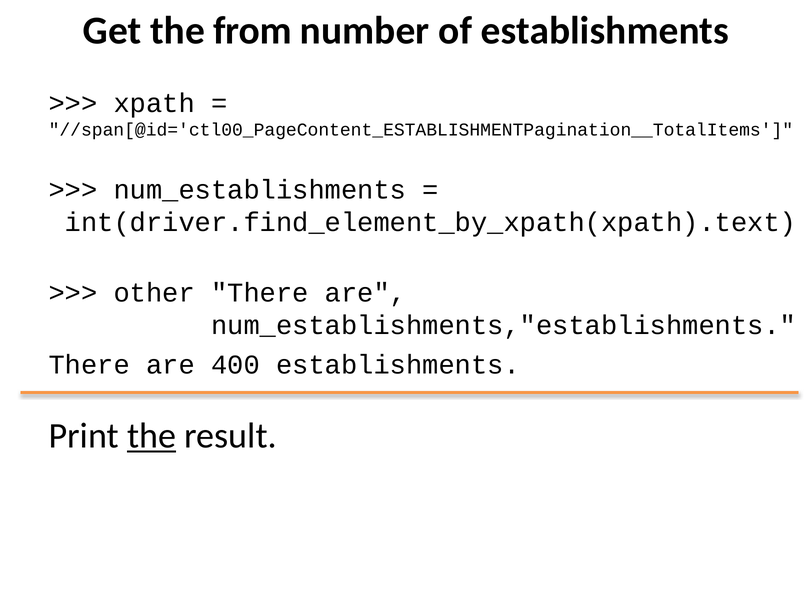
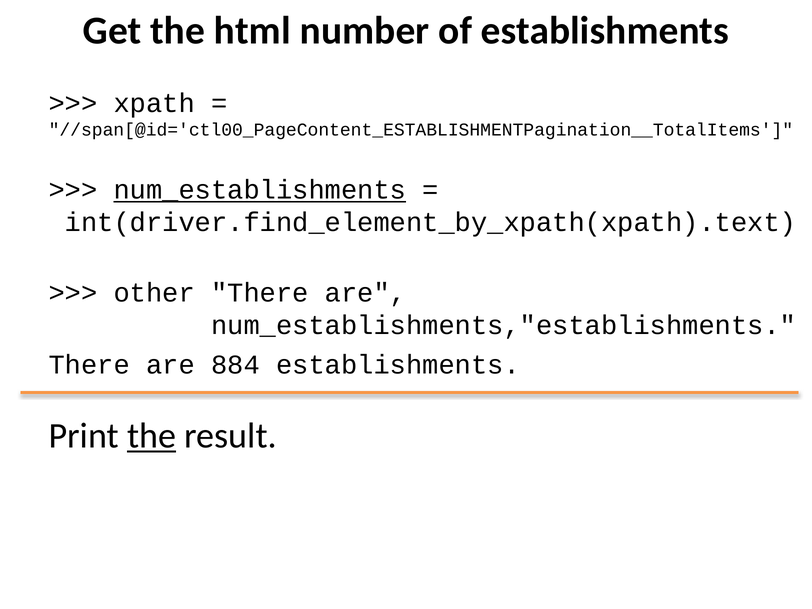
from: from -> html
num_establishments underline: none -> present
400: 400 -> 884
